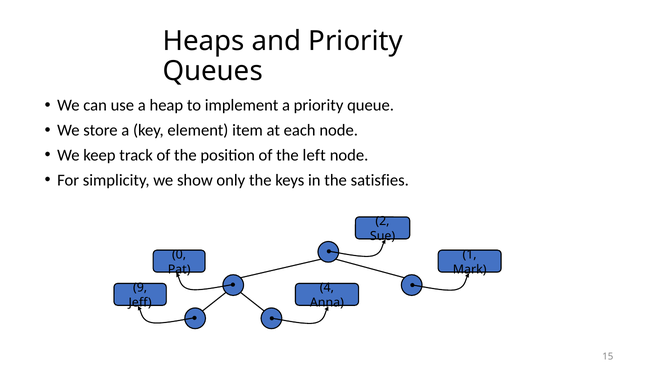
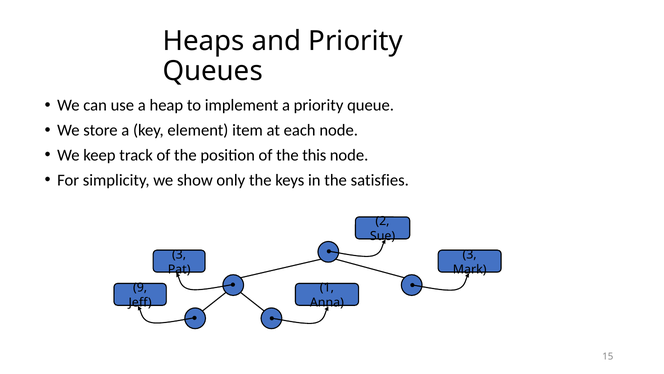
left: left -> this
0 at (179, 254): 0 -> 3
1 at (470, 254): 1 -> 3
4: 4 -> 1
